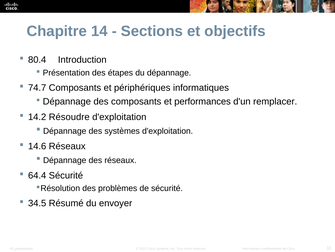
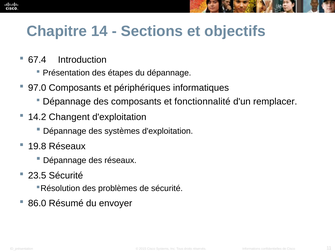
80.4: 80.4 -> 67.4
74.7: 74.7 -> 97.0
performances: performances -> fonctionnalité
Résoudre: Résoudre -> Changent
14.6: 14.6 -> 19.8
64.4: 64.4 -> 23.5
34.5: 34.5 -> 86.0
